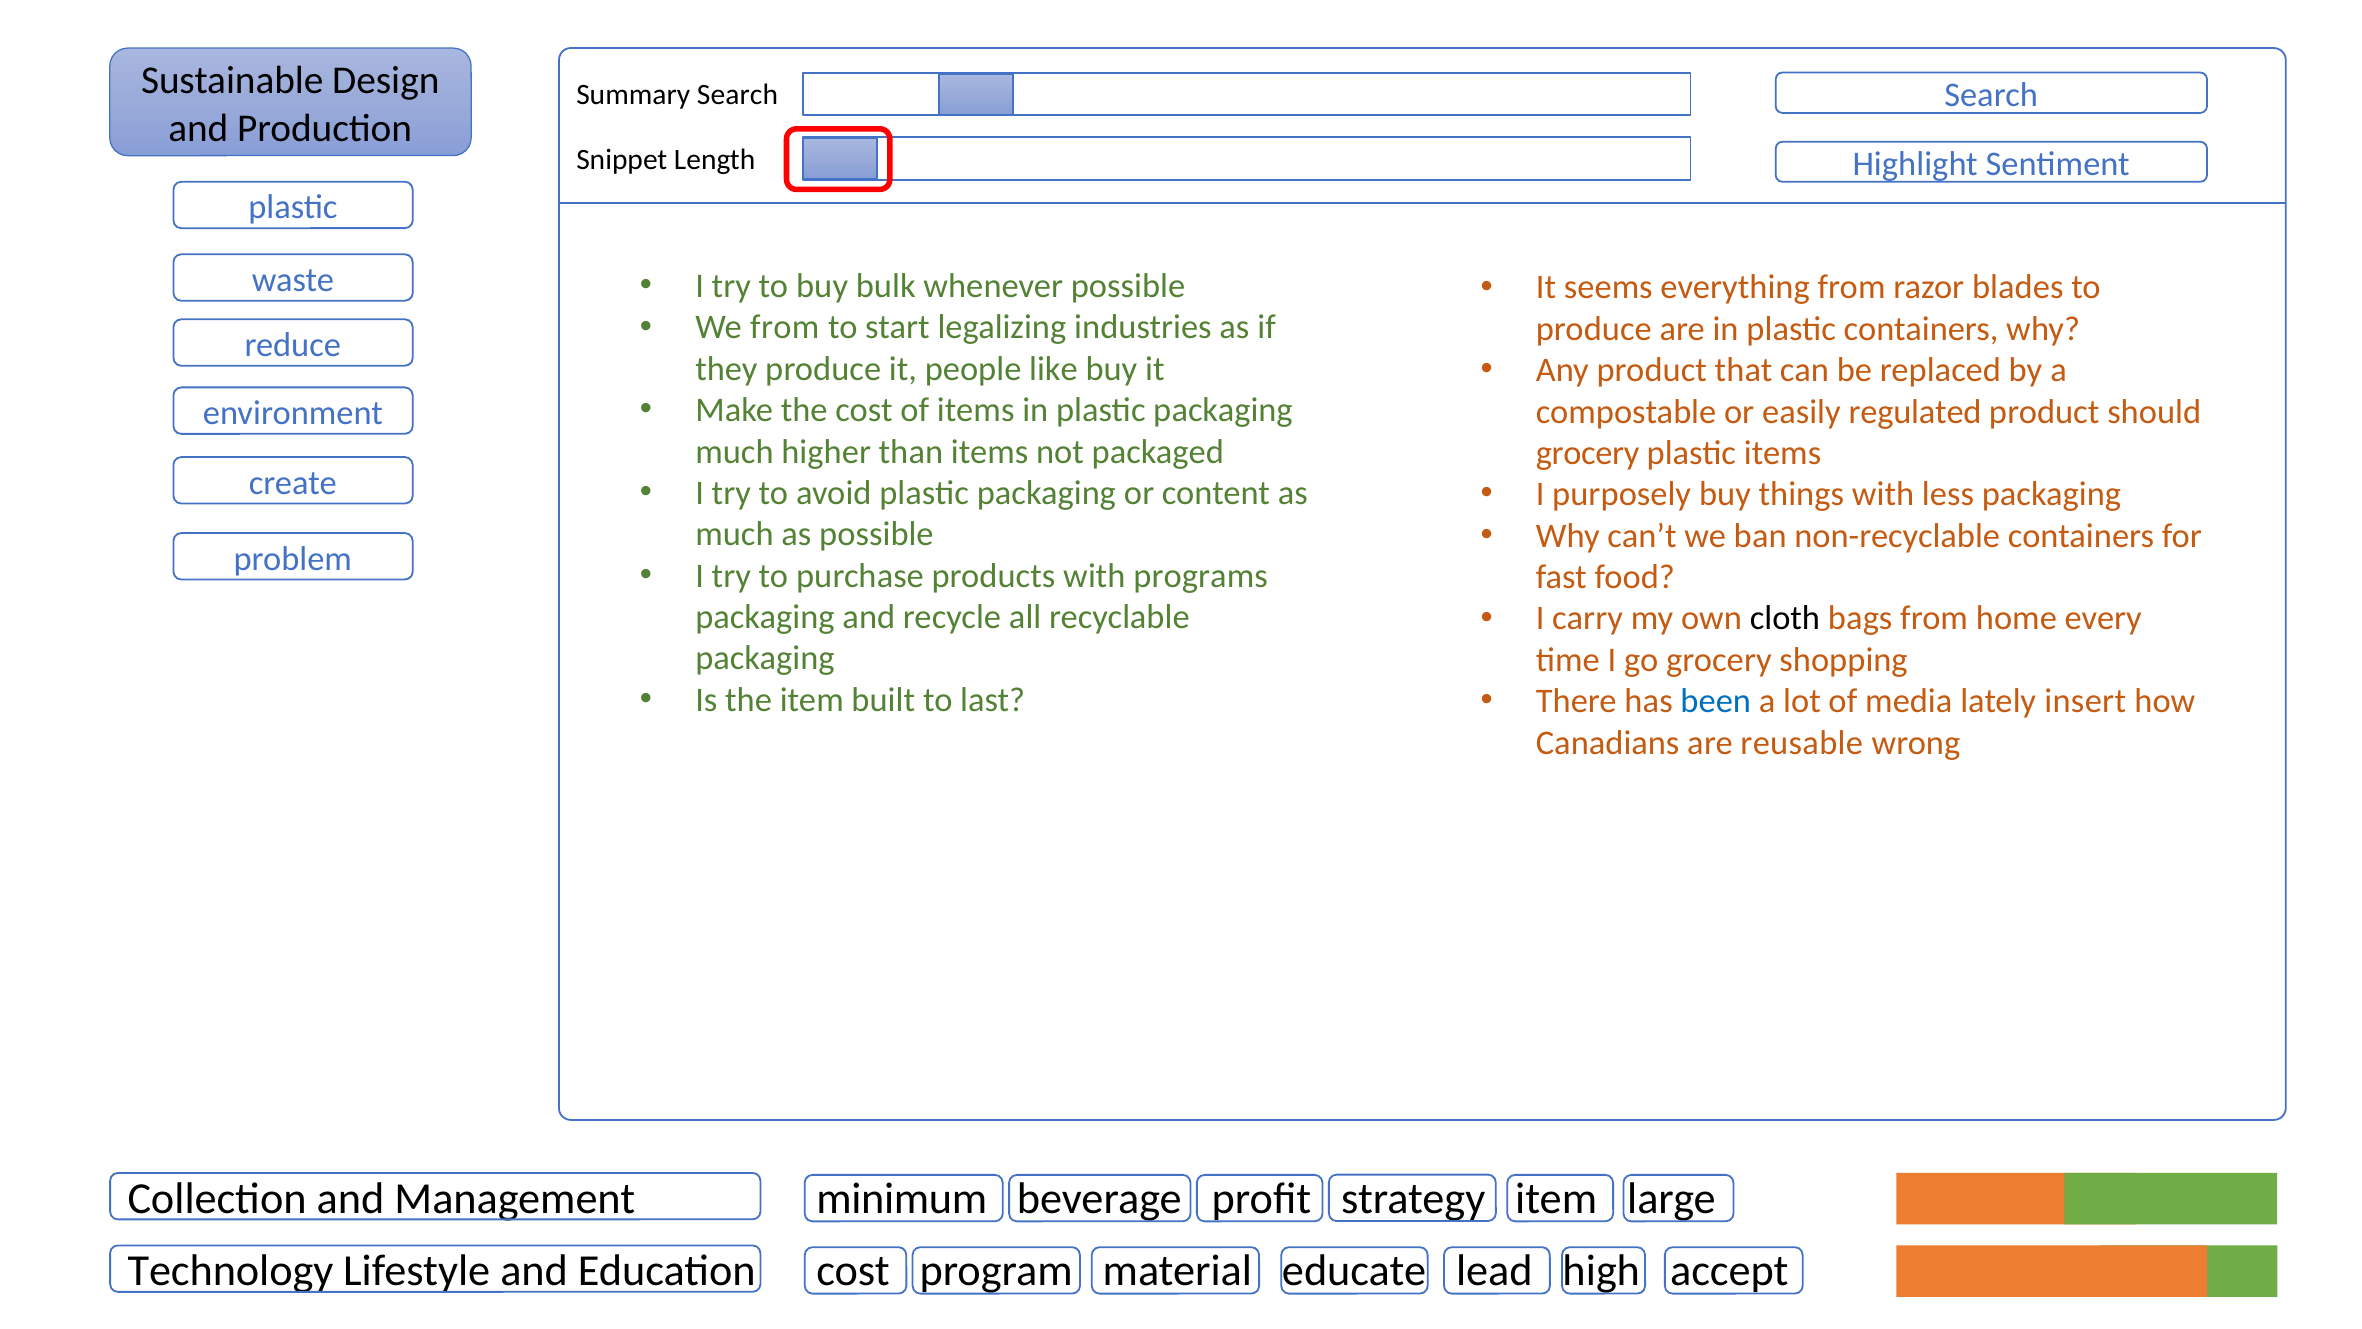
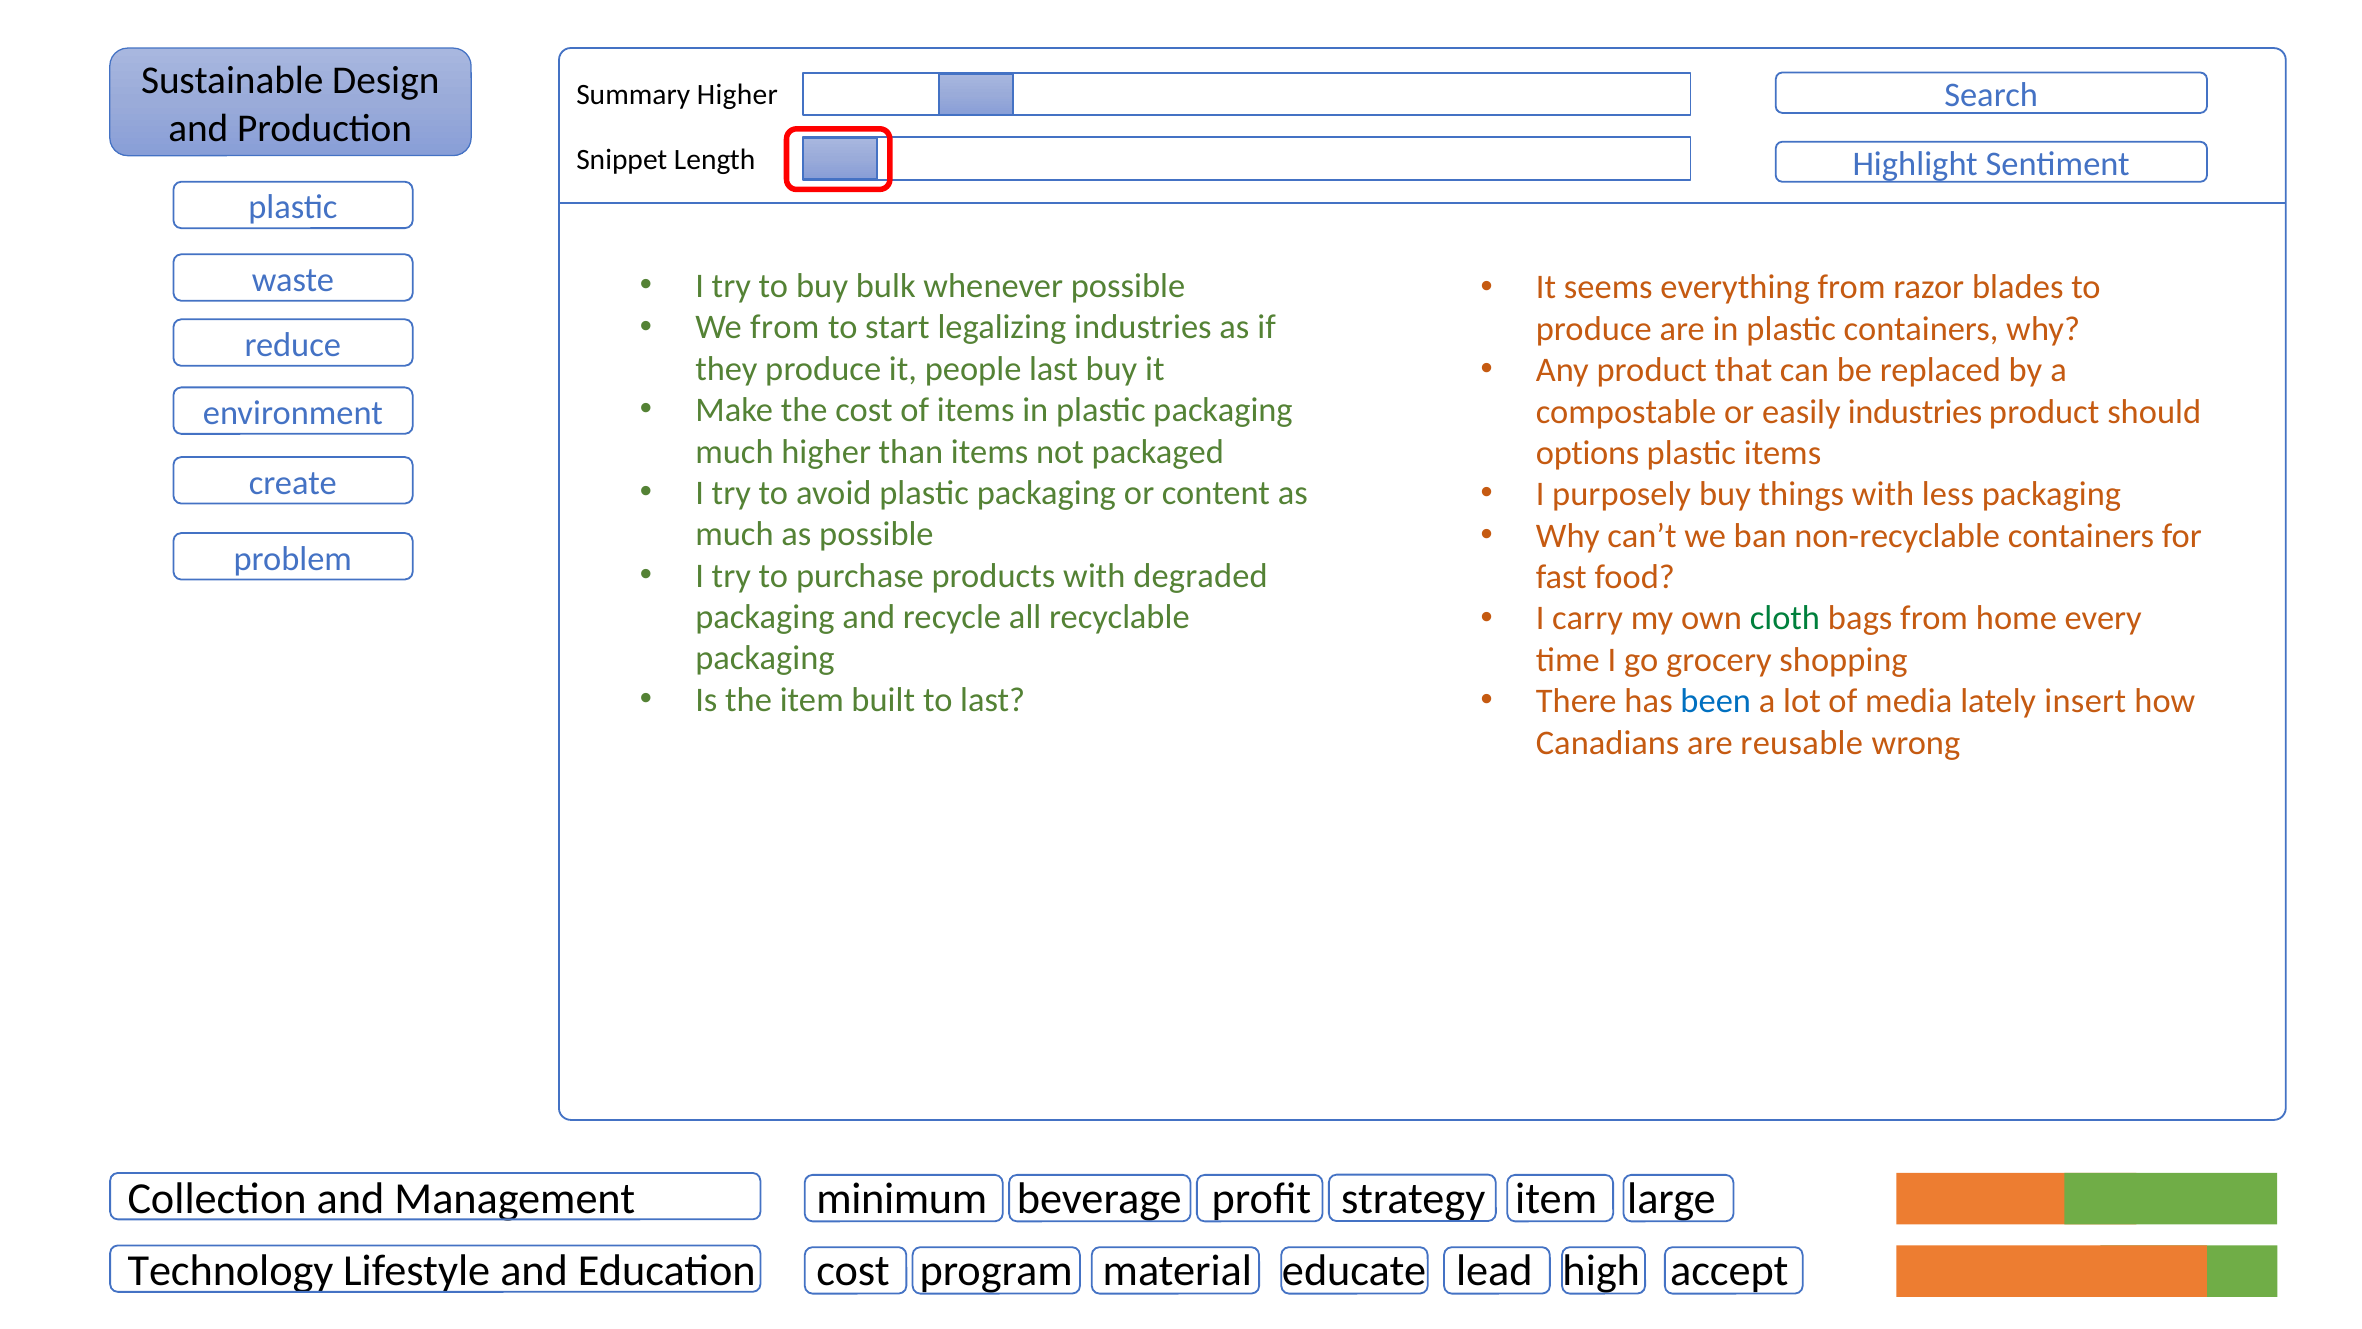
Summary Search: Search -> Higher
people like: like -> last
easily regulated: regulated -> industries
grocery at (1588, 453): grocery -> options
programs: programs -> degraded
cloth colour: black -> green
